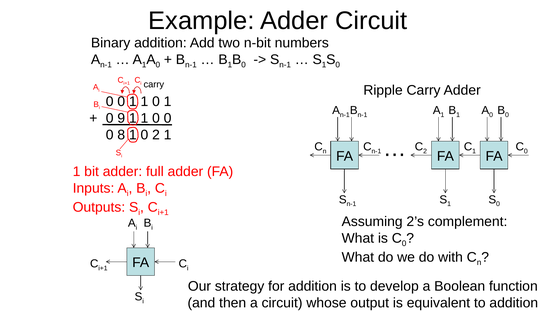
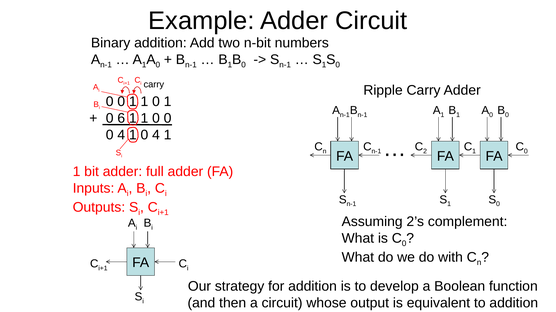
9: 9 -> 6
8 at (121, 135): 8 -> 4
1 0 2: 2 -> 4
